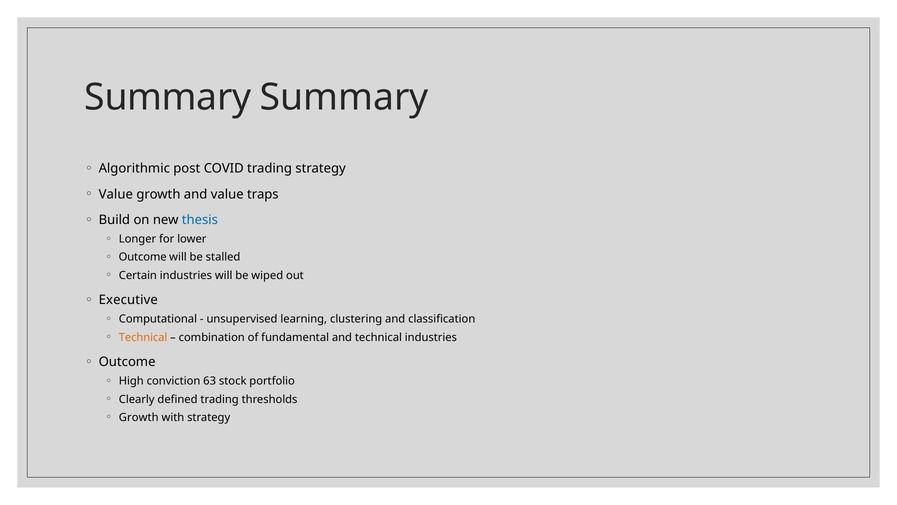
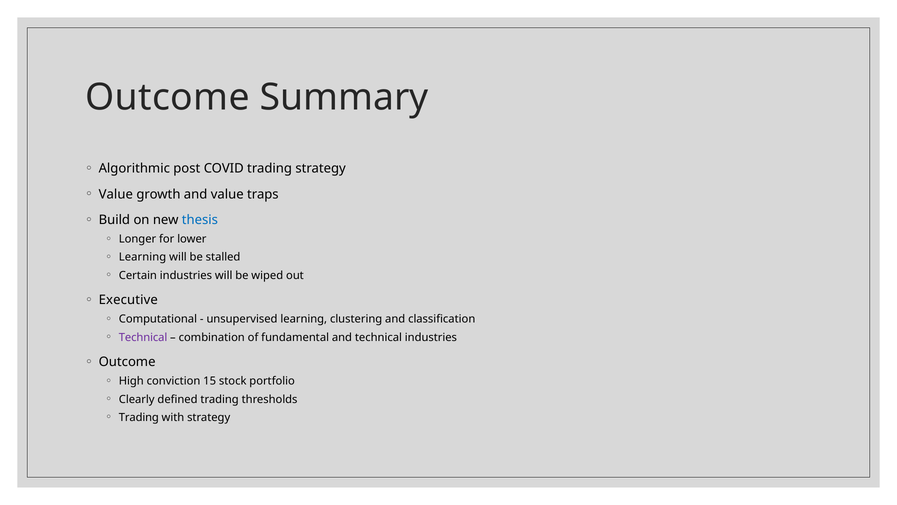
Summary at (168, 97): Summary -> Outcome
Outcome at (143, 257): Outcome -> Learning
Technical at (143, 337) colour: orange -> purple
63: 63 -> 15
Growth at (139, 417): Growth -> Trading
